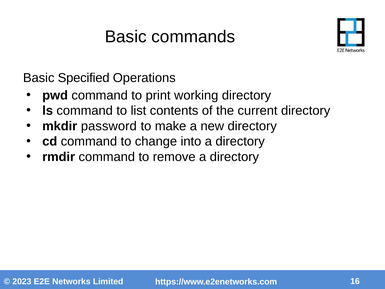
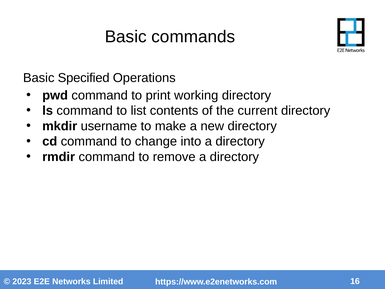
password: password -> username
